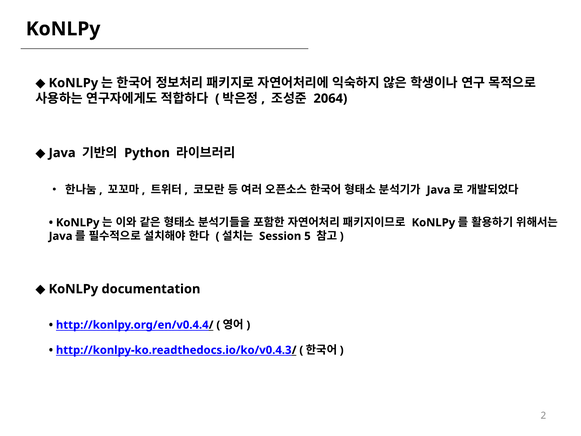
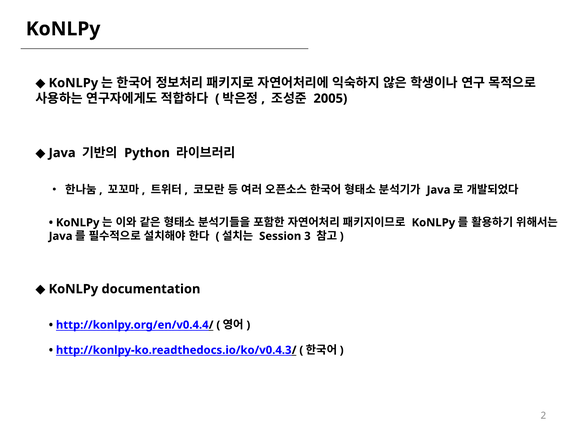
2064: 2064 -> 2005
5: 5 -> 3
